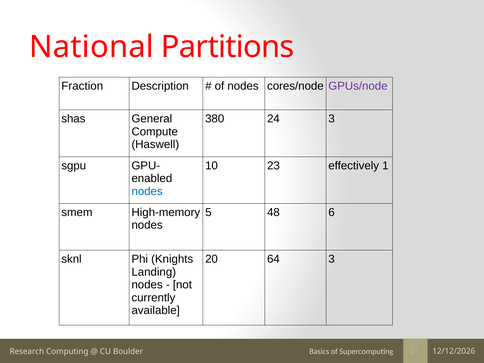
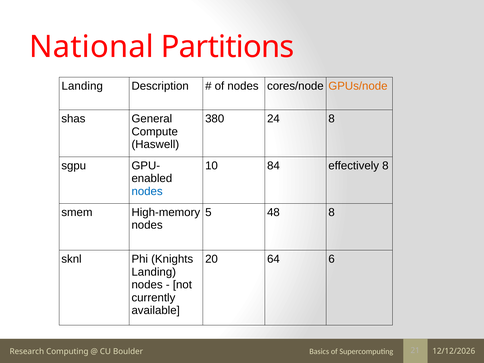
Fraction at (82, 86): Fraction -> Landing
GPUs/node colour: purple -> orange
24 3: 3 -> 8
23: 23 -> 84
effectively 1: 1 -> 8
48 6: 6 -> 8
64 3: 3 -> 6
